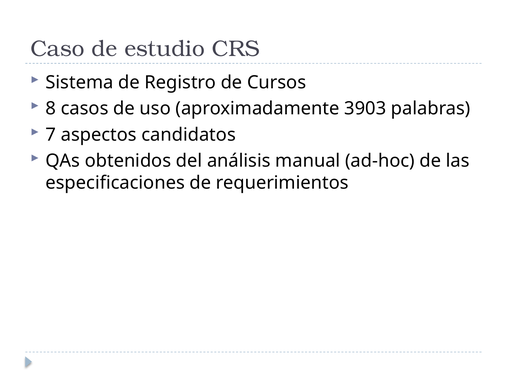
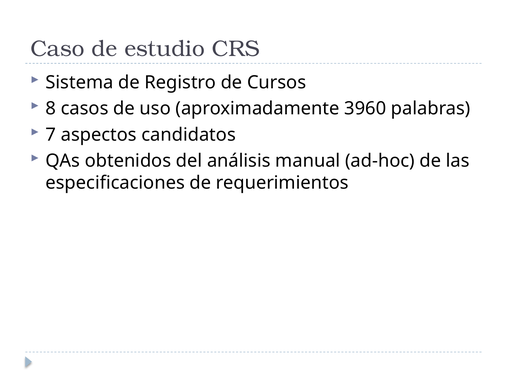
3903: 3903 -> 3960
